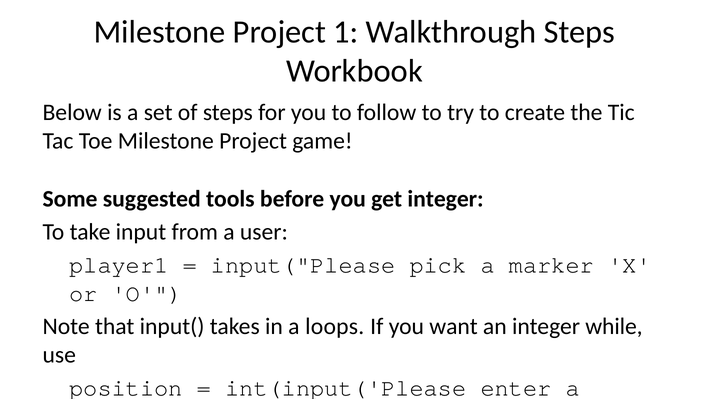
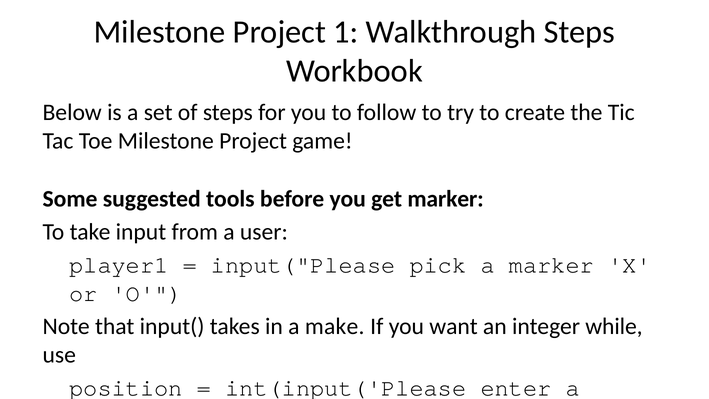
get integer: integer -> marker
a loops: loops -> make
